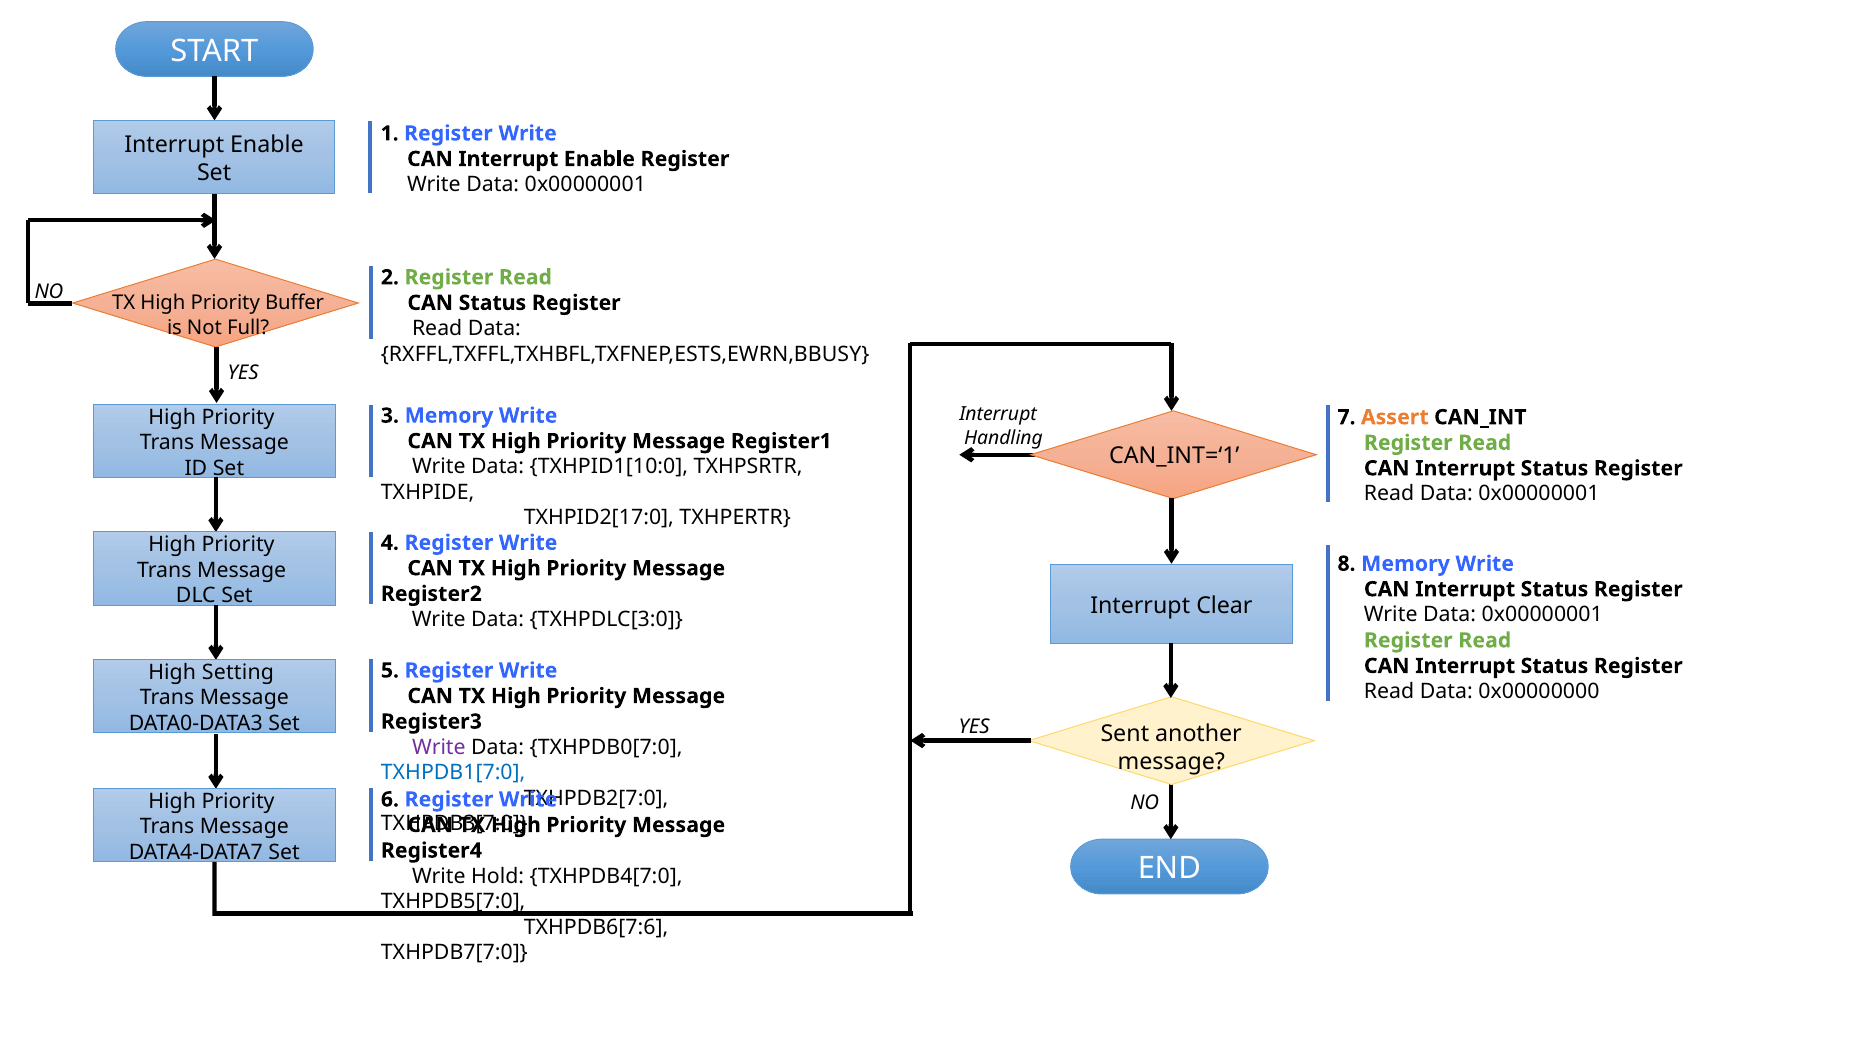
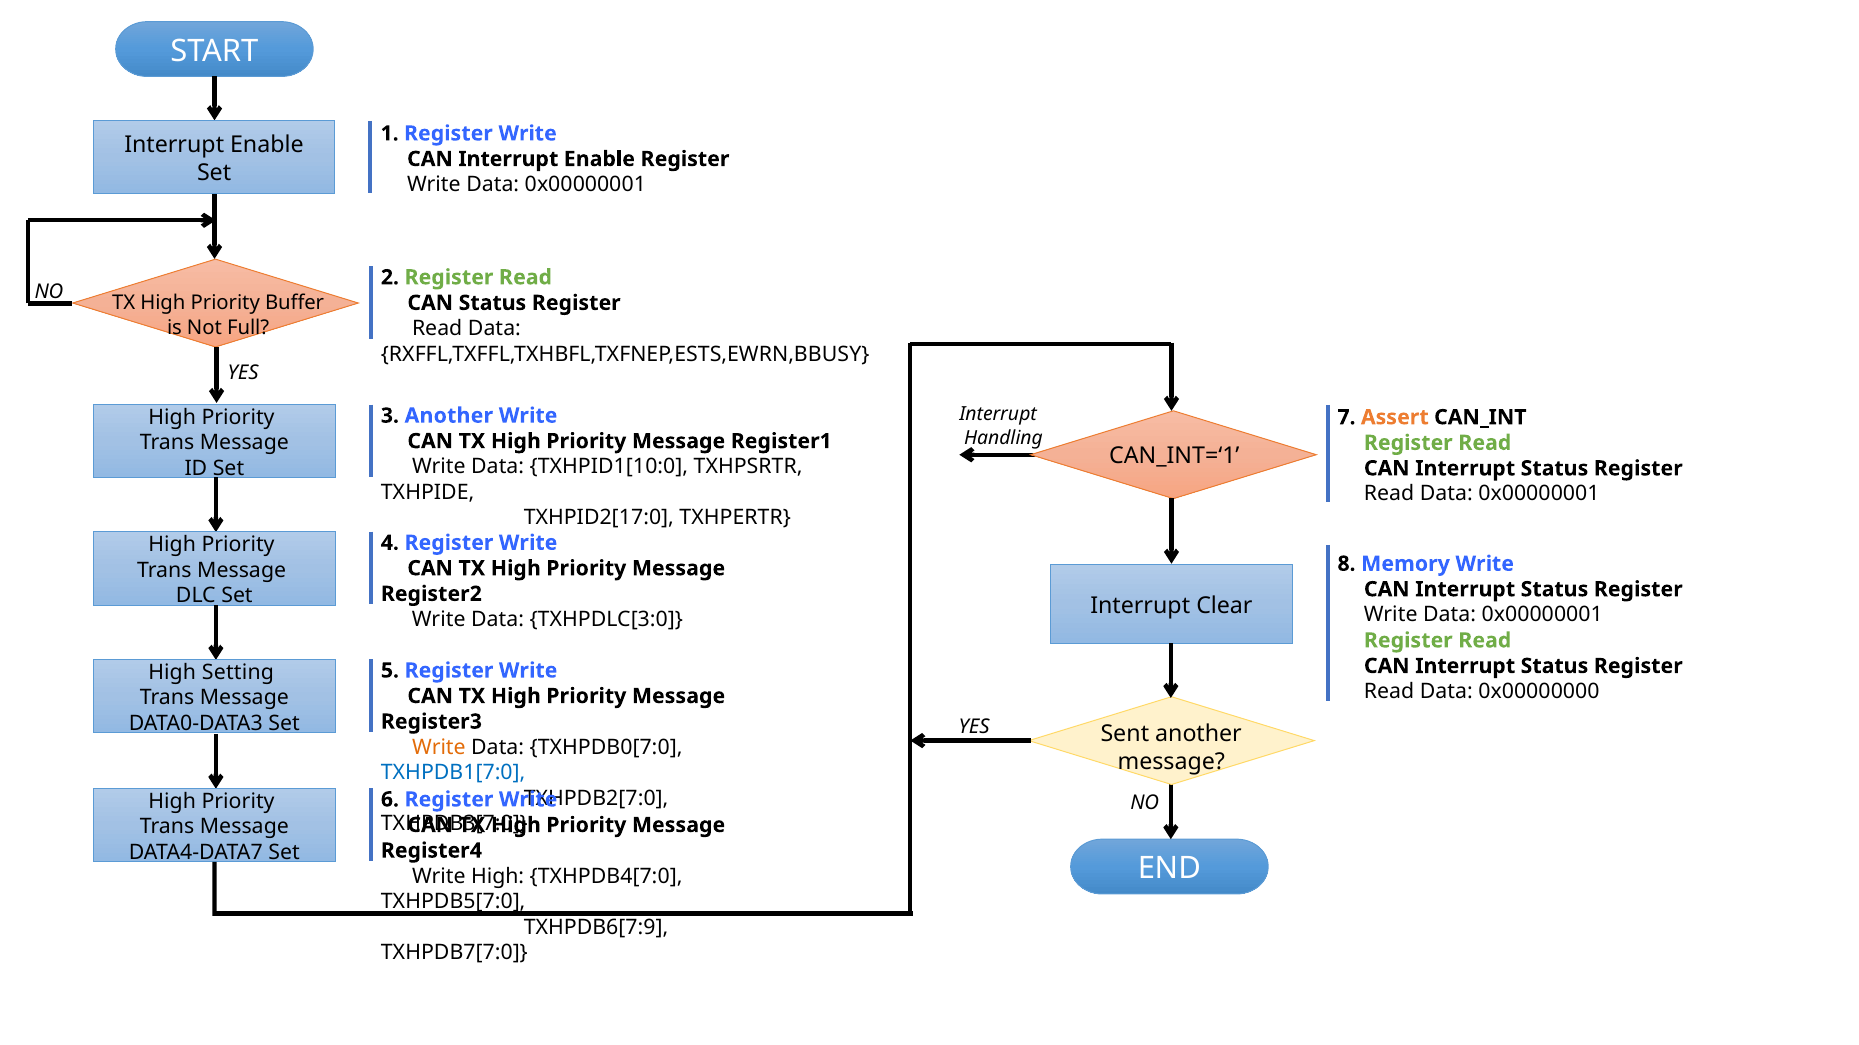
3 Memory: Memory -> Another
Write at (439, 748) colour: purple -> orange
Write Hold: Hold -> High
TXHPDB6[7:6: TXHPDB6[7:6 -> TXHPDB6[7:9
